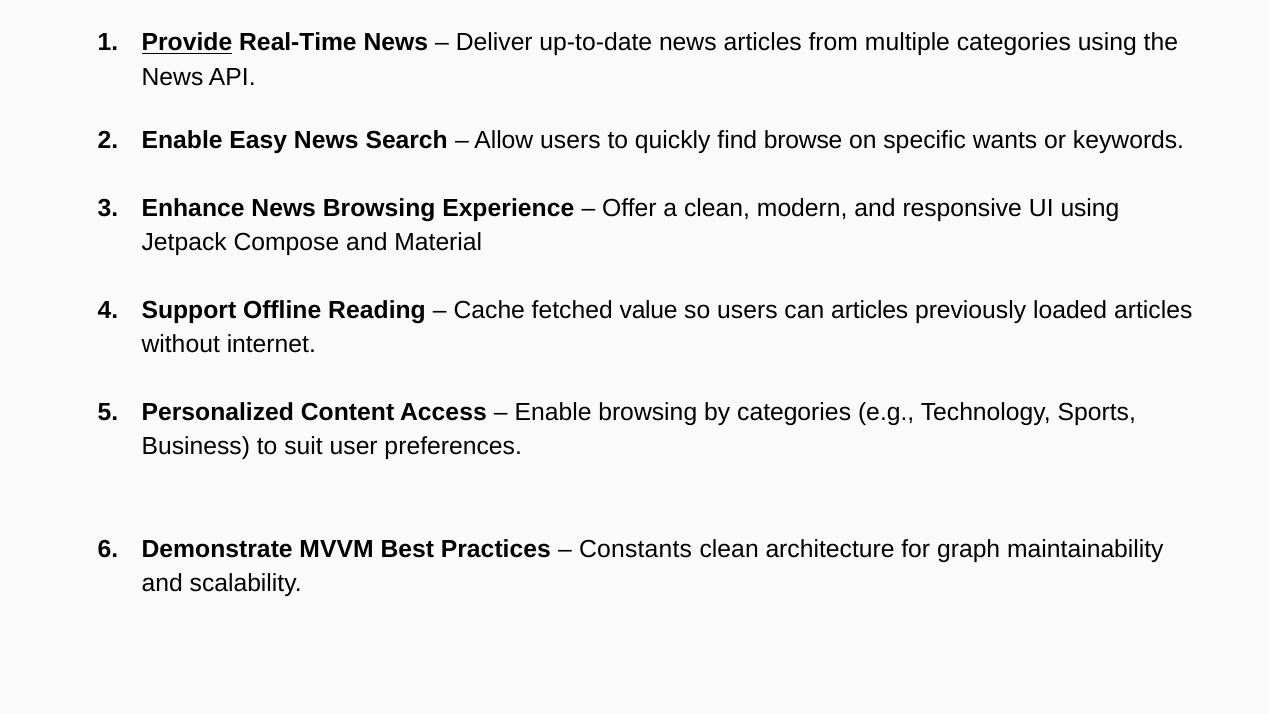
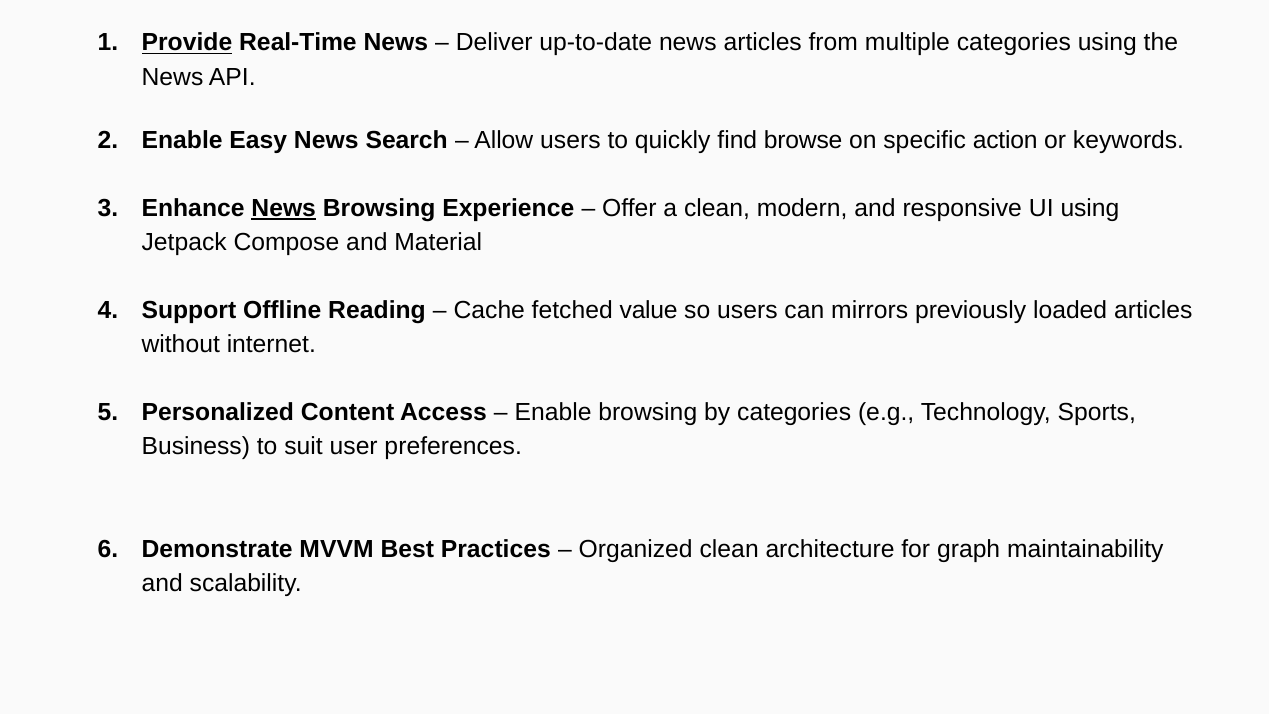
wants: wants -> action
News at (284, 209) underline: none -> present
can articles: articles -> mirrors
Constants: Constants -> Organized
